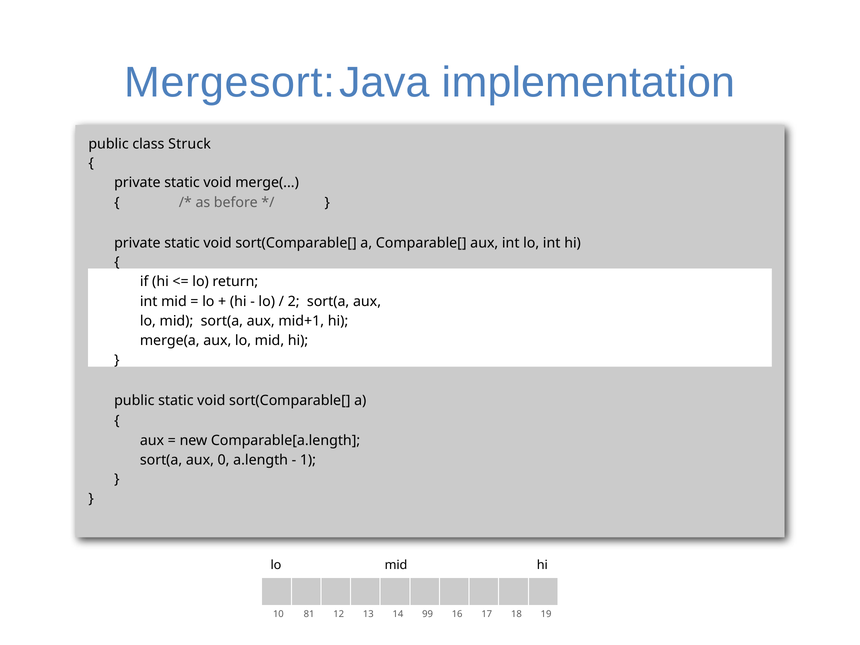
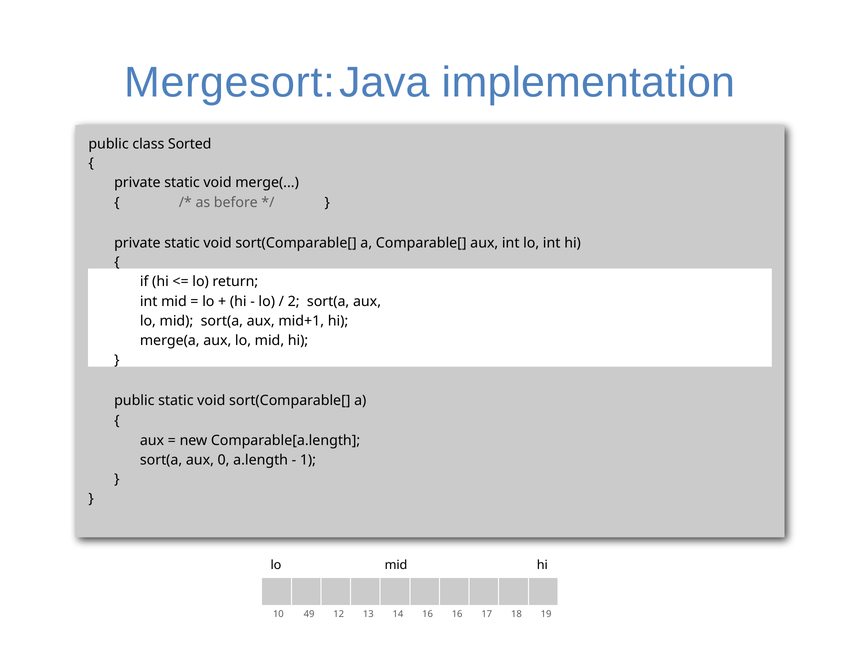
Struck: Struck -> Sorted
81: 81 -> 49
14 99: 99 -> 16
